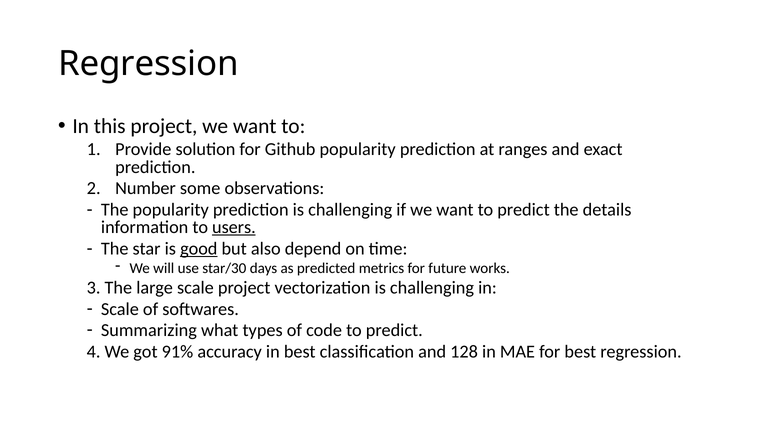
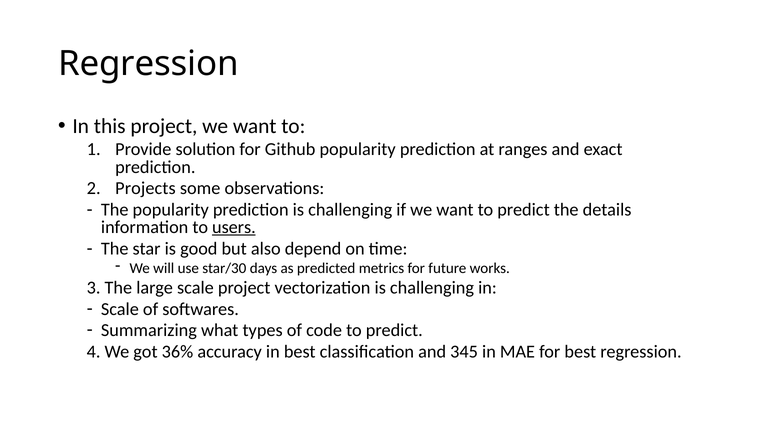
Number: Number -> Projects
good underline: present -> none
91%: 91% -> 36%
128: 128 -> 345
